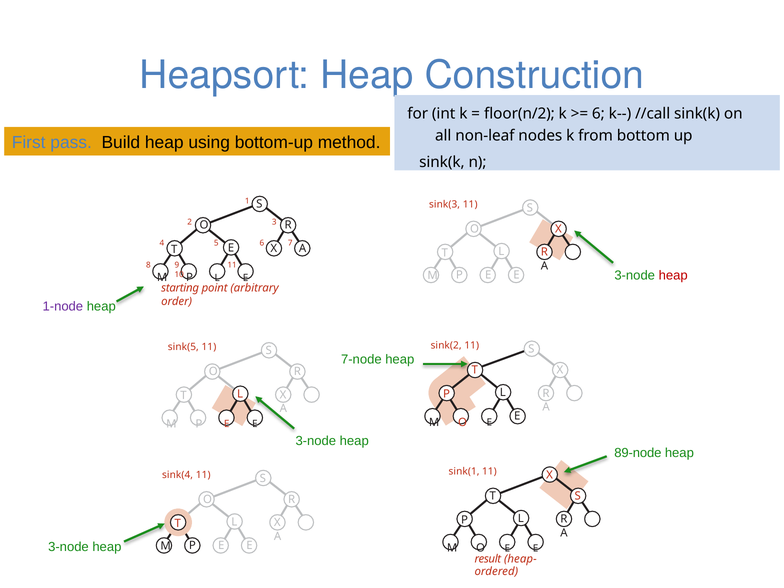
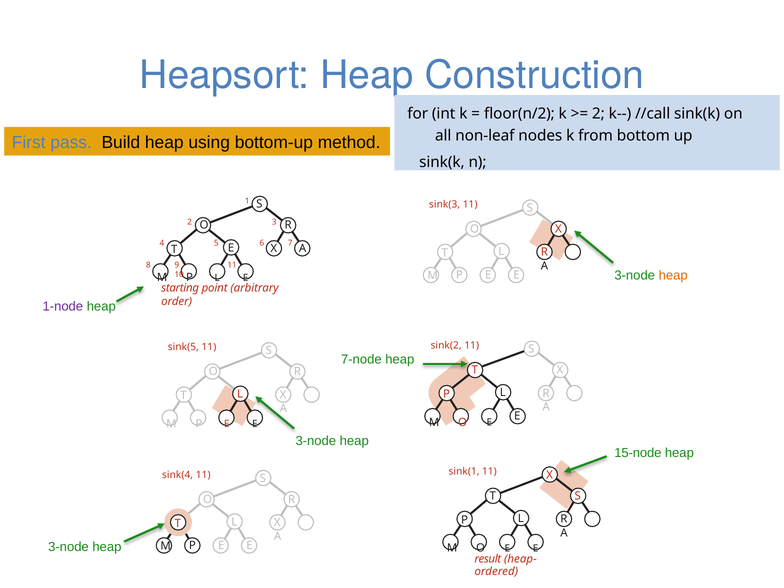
6 at (598, 114): 6 -> 2
heap at (673, 275) colour: red -> orange
89-node: 89-node -> 15-node
